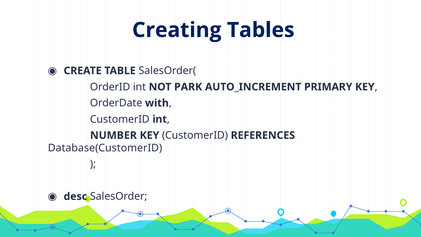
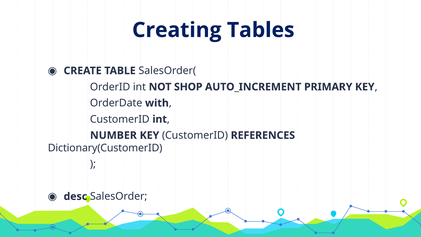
PARK: PARK -> SHOP
Database(CustomerID: Database(CustomerID -> Dictionary(CustomerID
